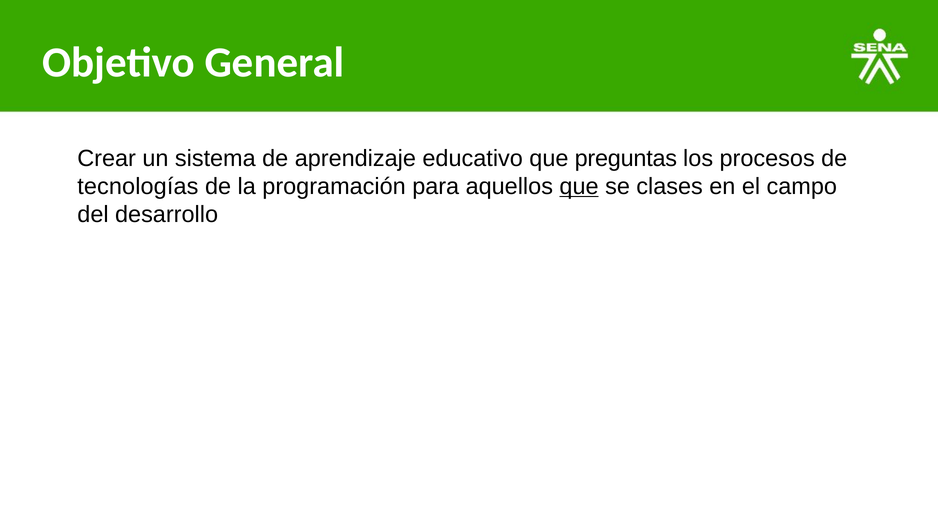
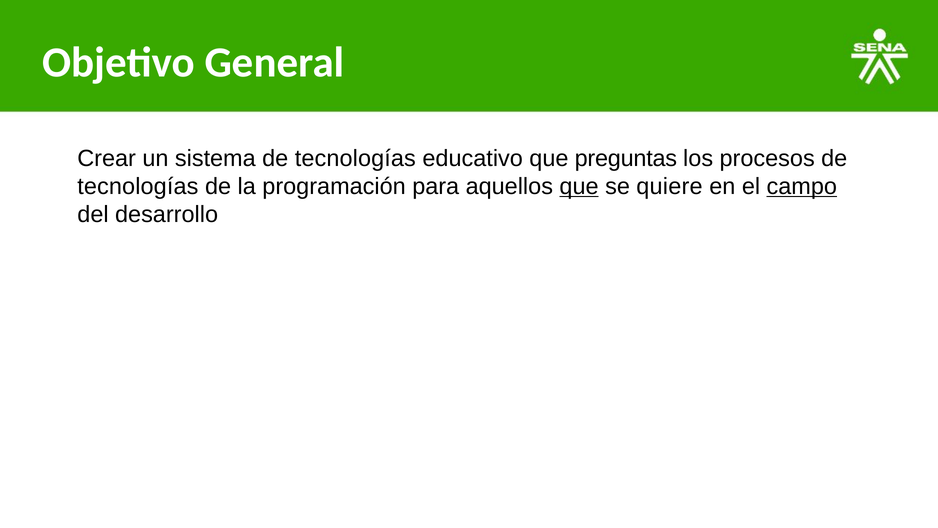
sistema de aprendizaje: aprendizaje -> tecnologías
clases: clases -> quiere
campo underline: none -> present
